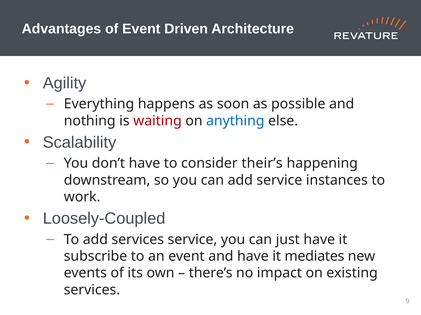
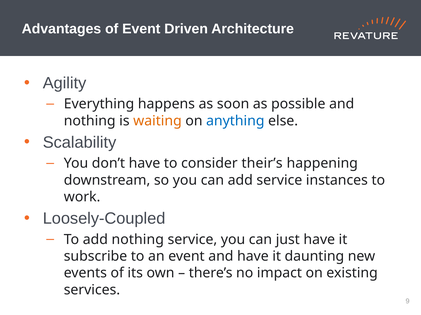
waiting colour: red -> orange
add services: services -> nothing
mediates: mediates -> daunting
